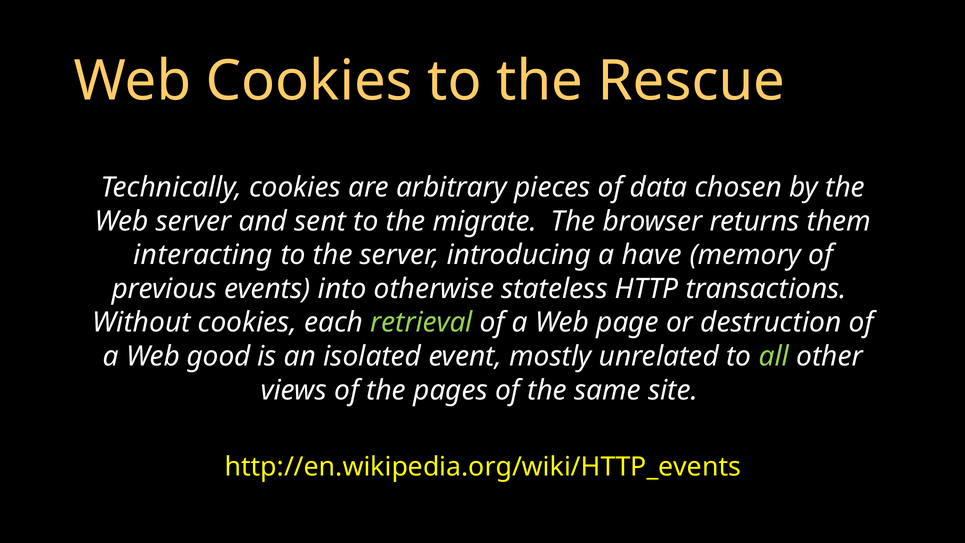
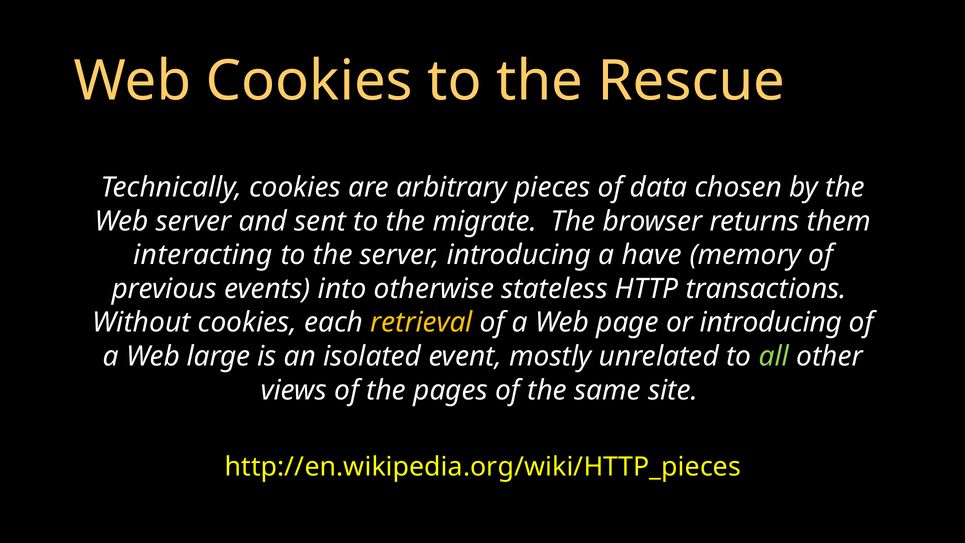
retrieval colour: light green -> yellow
or destruction: destruction -> introducing
good: good -> large
http://en.wikipedia.org/wiki/HTTP_events: http://en.wikipedia.org/wiki/HTTP_events -> http://en.wikipedia.org/wiki/HTTP_pieces
